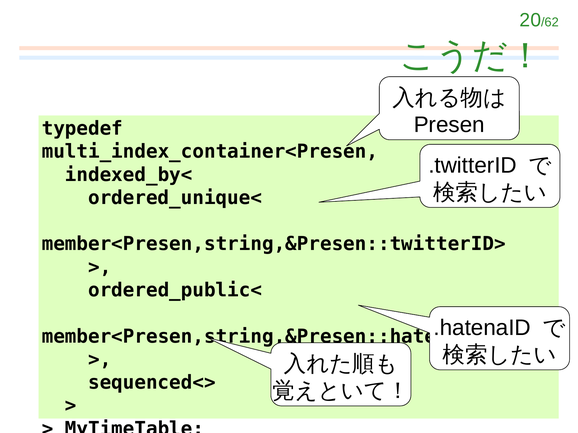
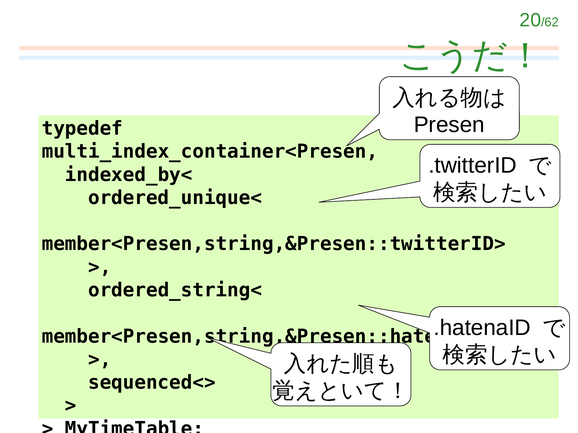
ordered_public<: ordered_public< -> ordered_string<
